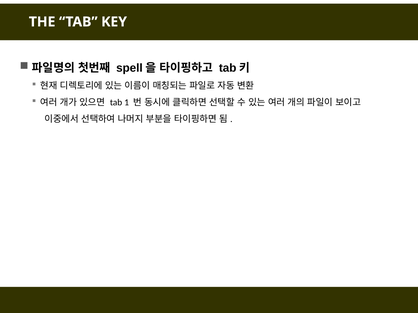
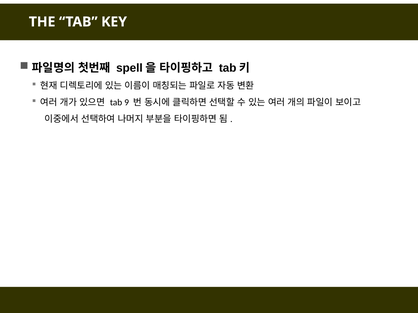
1: 1 -> 9
